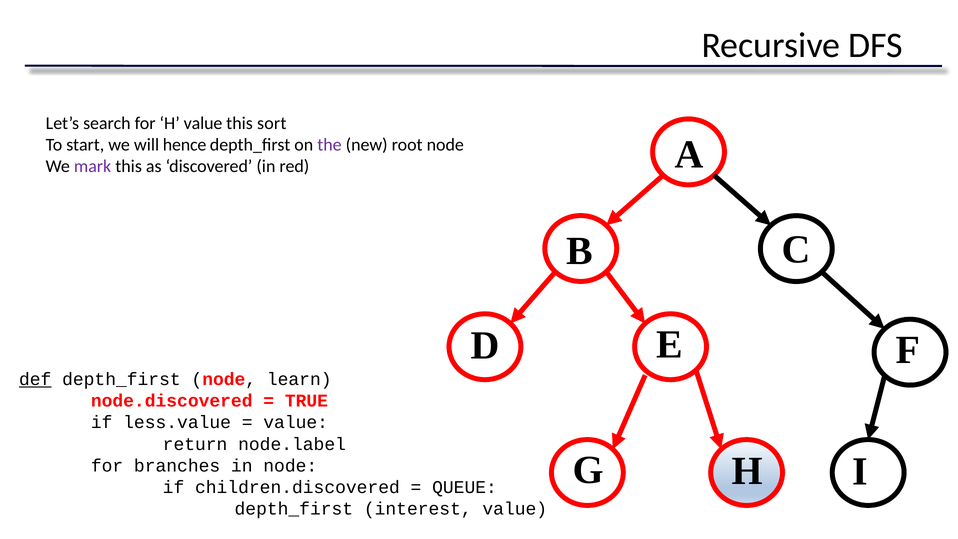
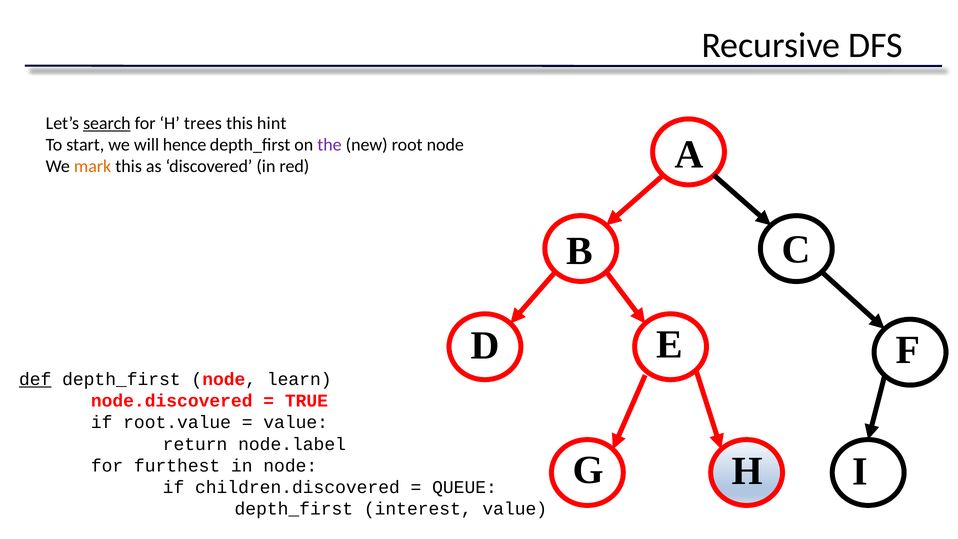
search underline: none -> present
H value: value -> trees
sort: sort -> hint
mark colour: purple -> orange
less.value: less.value -> root.value
branches: branches -> furthest
